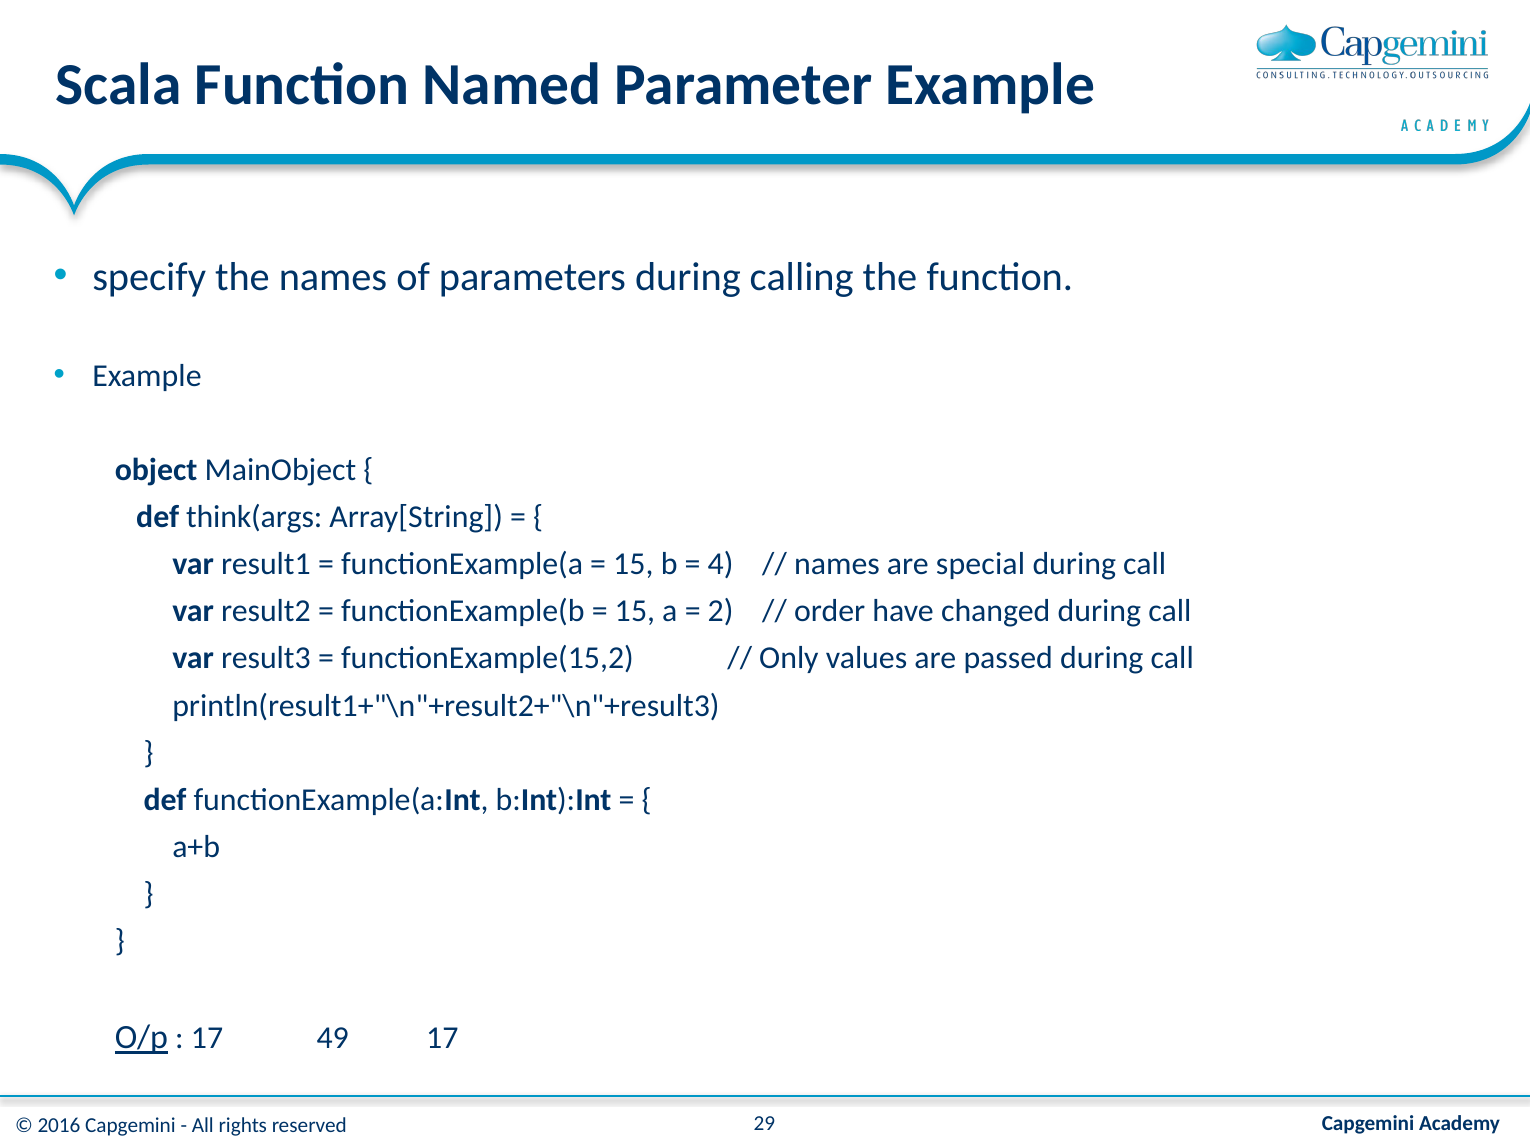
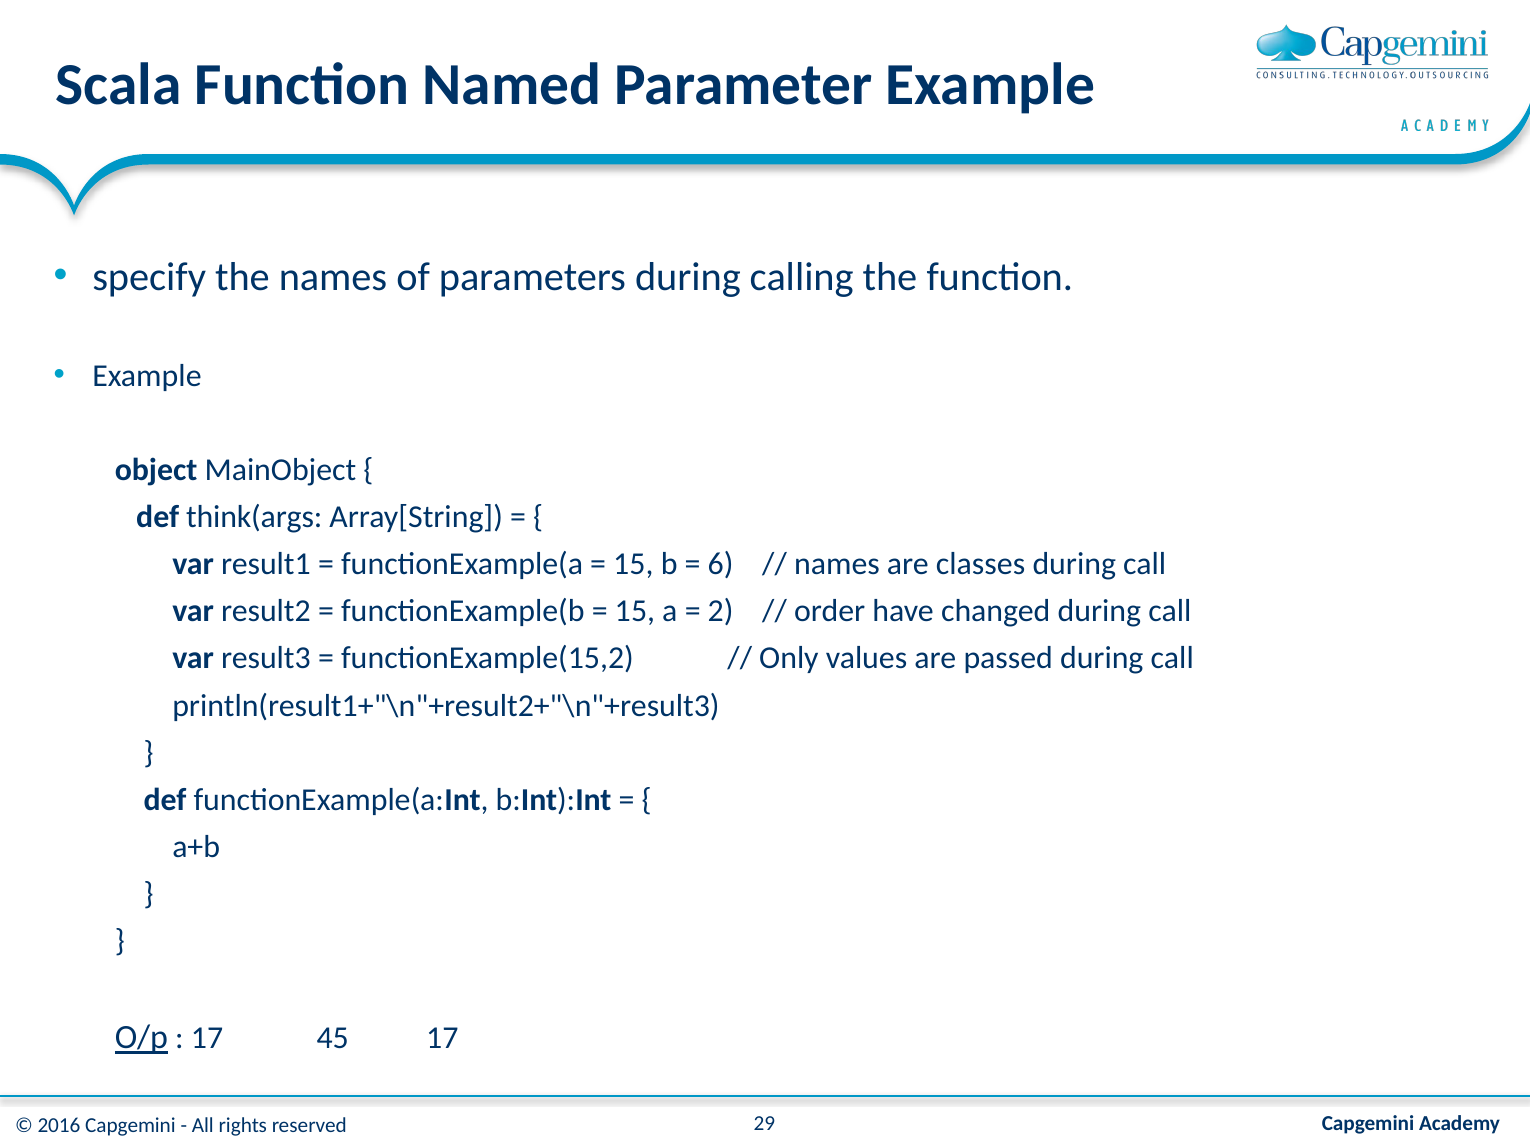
4: 4 -> 6
special: special -> classes
49: 49 -> 45
